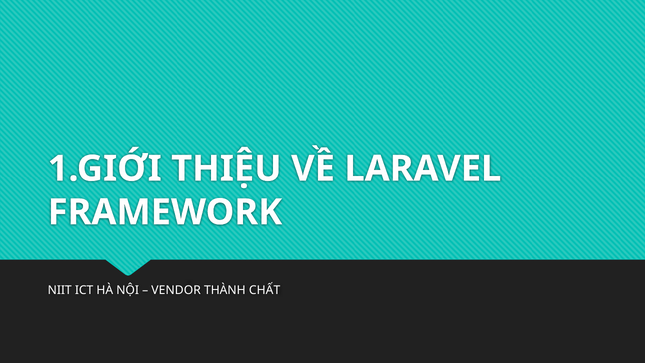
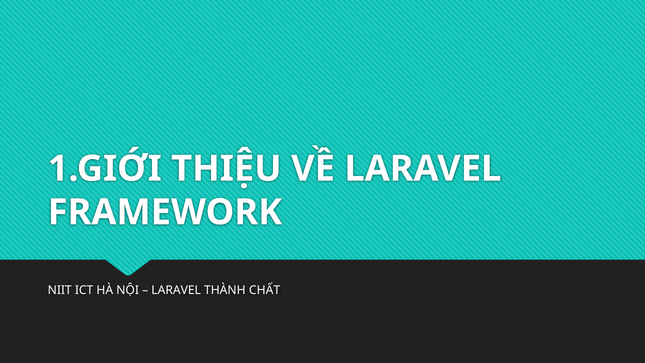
VENDOR at (176, 290): VENDOR -> LARAVEL
